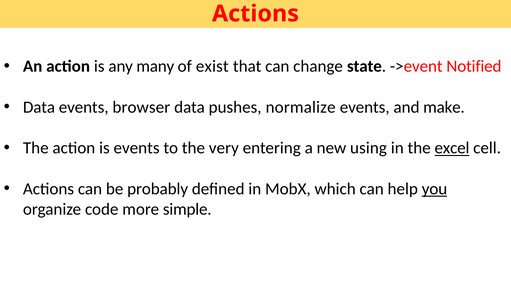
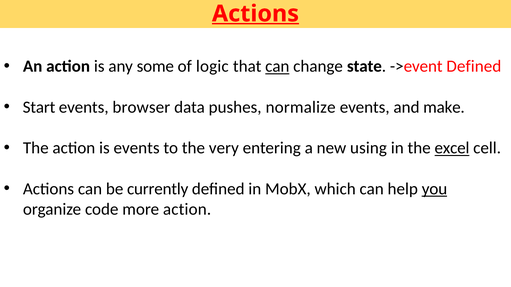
Actions at (255, 14) underline: none -> present
many: many -> some
exist: exist -> logic
can at (277, 66) underline: none -> present
->event Notified: Notified -> Defined
Data at (39, 107): Data -> Start
probably: probably -> currently
more simple: simple -> action
